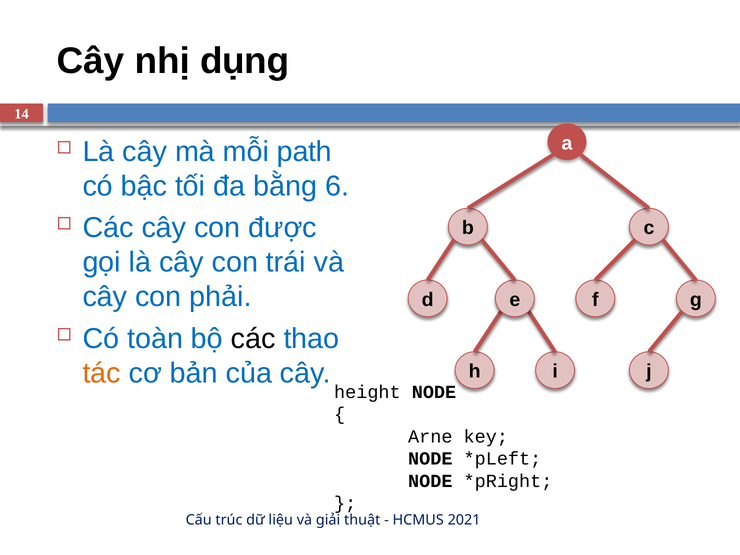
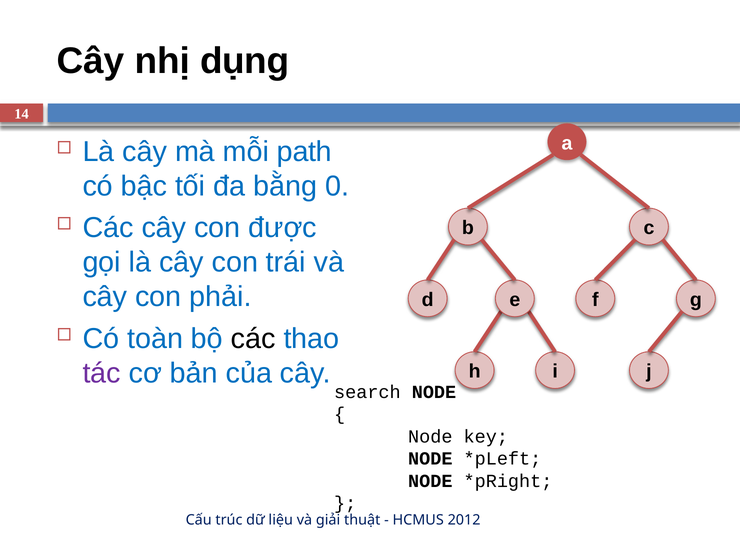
6: 6 -> 0
tác colour: orange -> purple
height: height -> search
Arne at (430, 437): Arne -> Node
2021: 2021 -> 2012
